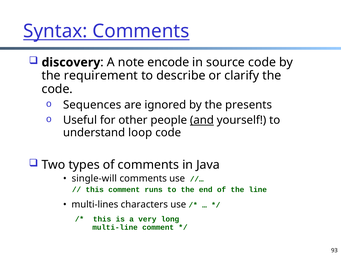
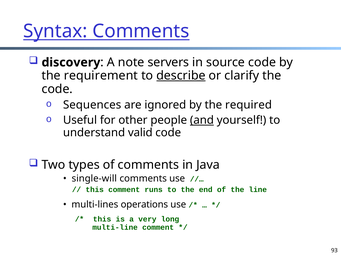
encode: encode -> servers
describe underline: none -> present
presents: presents -> required
loop: loop -> valid
characters: characters -> operations
